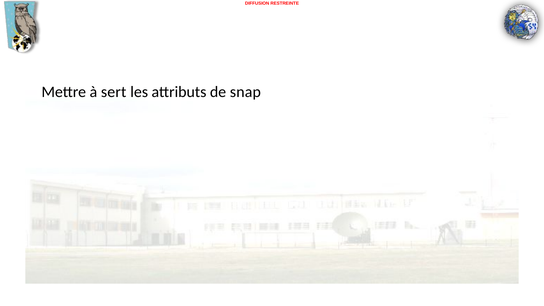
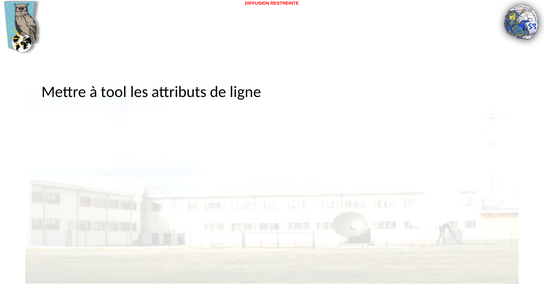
sert: sert -> tool
snap: snap -> ligne
